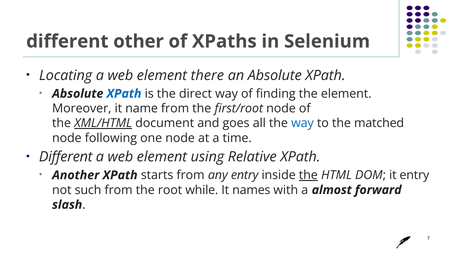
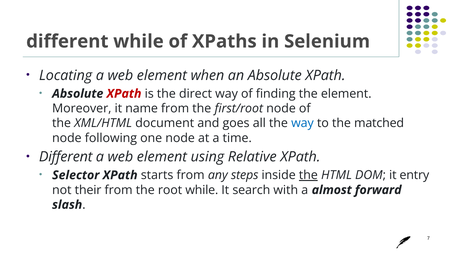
different other: other -> while
there: there -> when
XPath at (124, 94) colour: blue -> red
XML/HTML underline: present -> none
Another: Another -> Selector
any entry: entry -> steps
such: such -> their
names: names -> search
